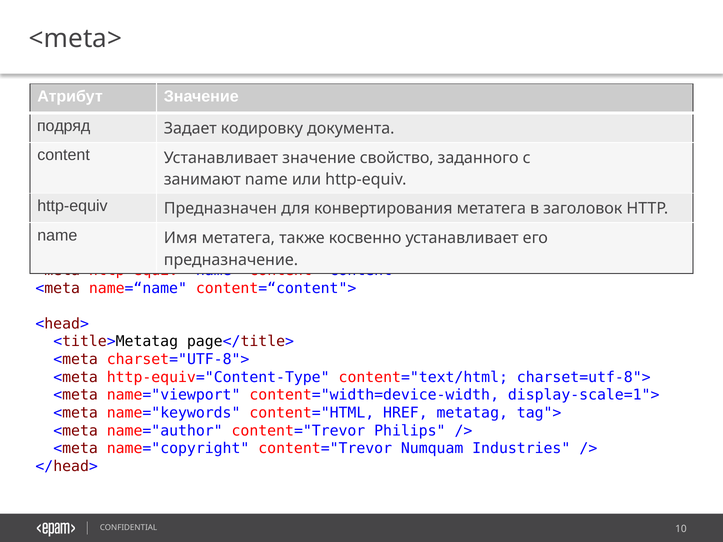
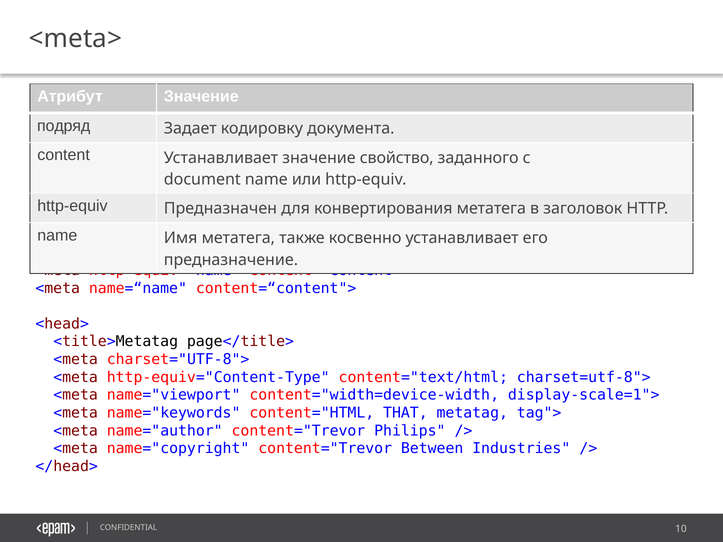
занимают: занимают -> document
HREF: HREF -> THAT
Numquam: Numquam -> Between
